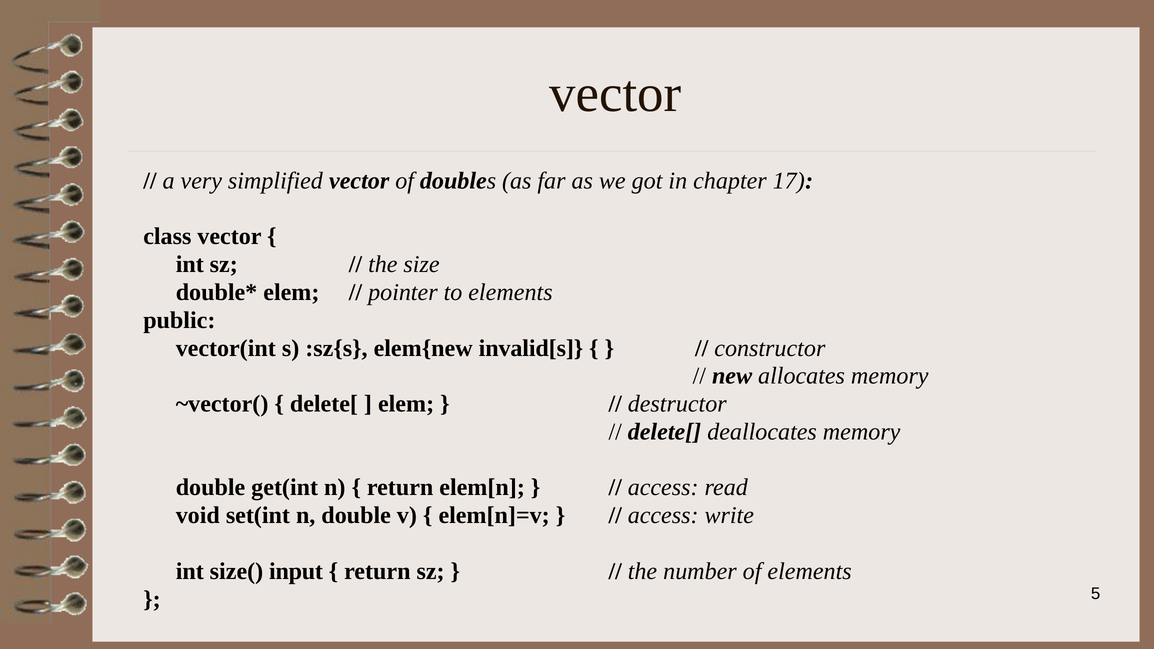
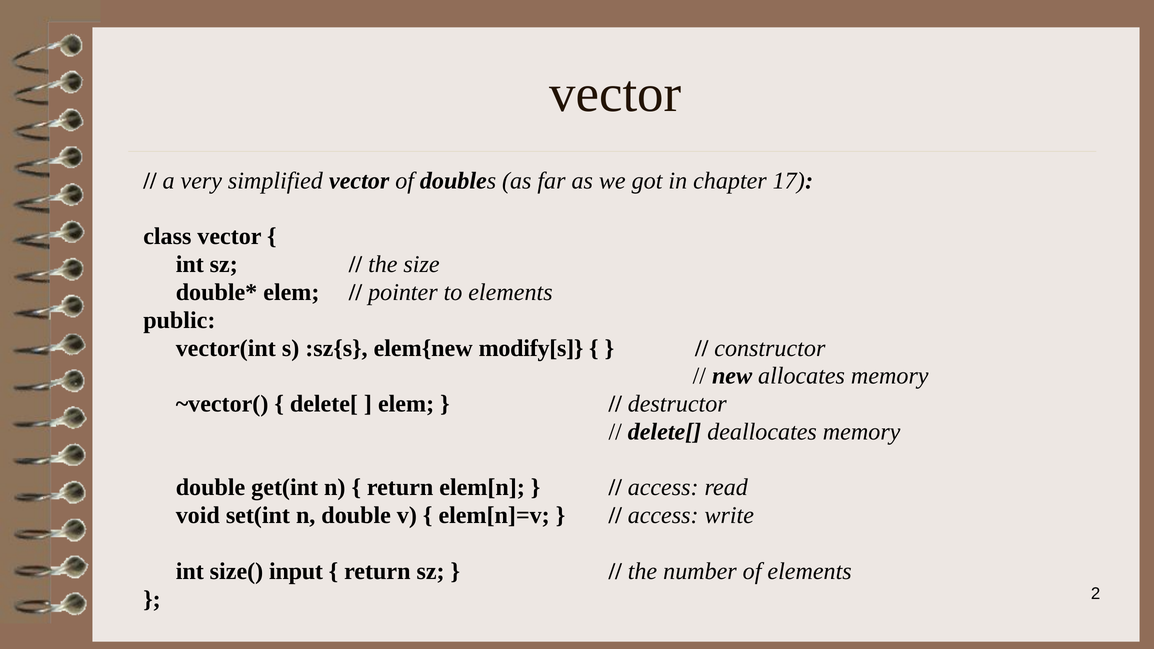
invalid[s: invalid[s -> modify[s
5: 5 -> 2
